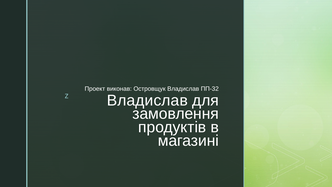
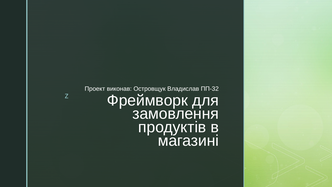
Владислав at (147, 100): Владислав -> Фреймворк
